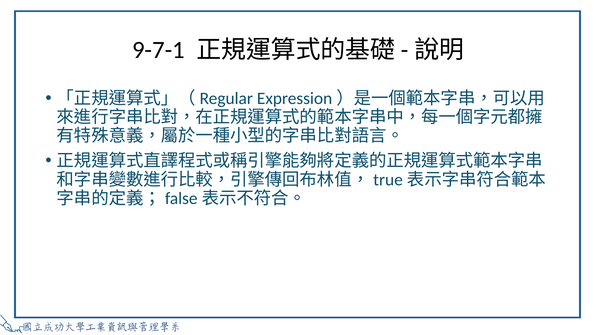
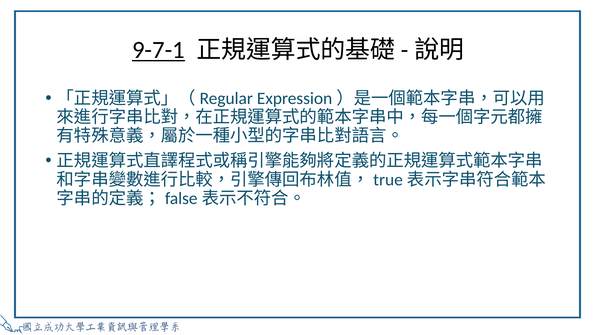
9-7-1 underline: none -> present
